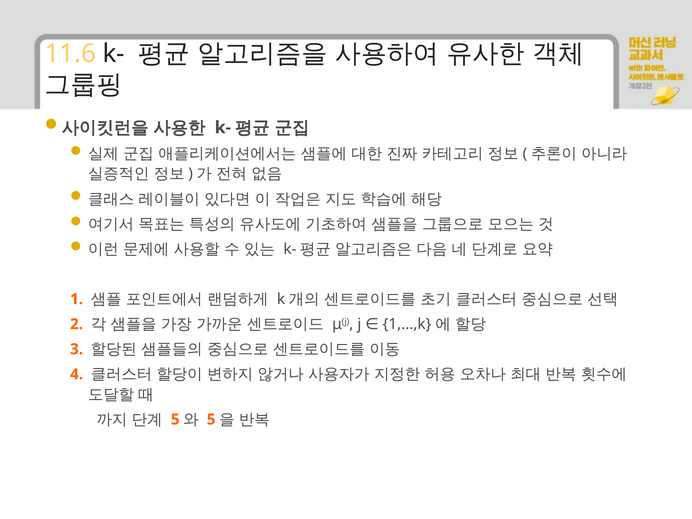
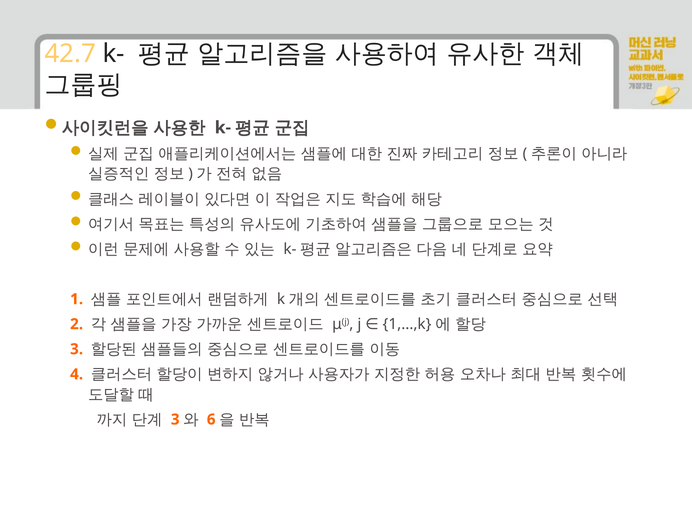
11.6: 11.6 -> 42.7
5 at (175, 419): 5 -> 3
5 at (211, 419): 5 -> 6
